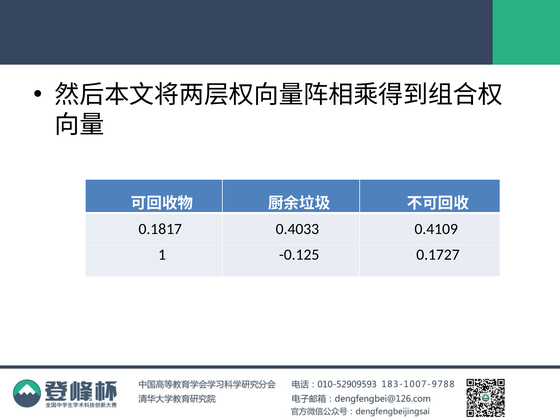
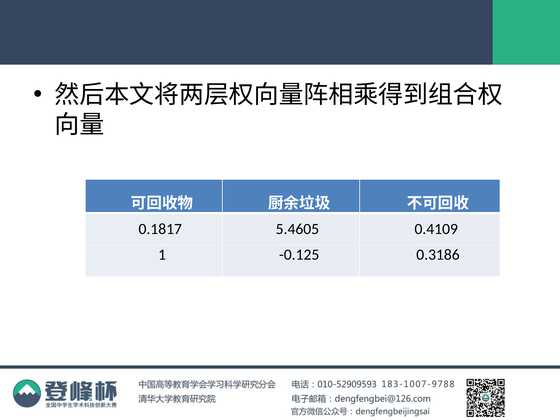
0.4033: 0.4033 -> 5.4605
0.1727: 0.1727 -> 0.3186
